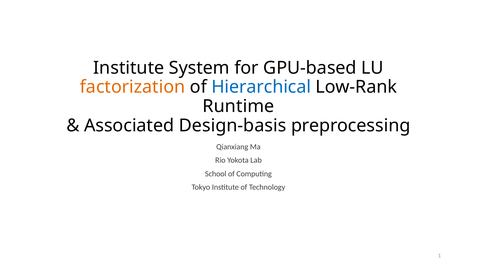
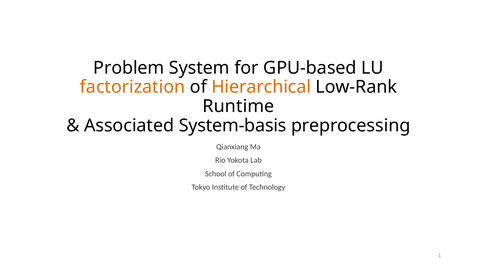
Institute at (129, 68): Institute -> Problem
Hierarchical colour: blue -> orange
Design-basis: Design-basis -> System-basis
